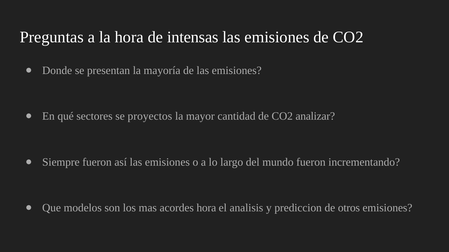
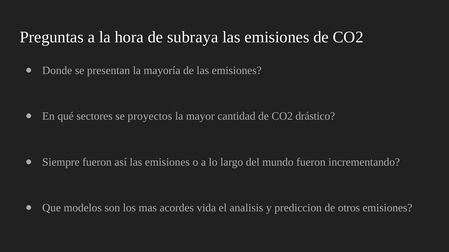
intensas: intensas -> subraya
analizar: analizar -> drástico
acordes hora: hora -> vida
